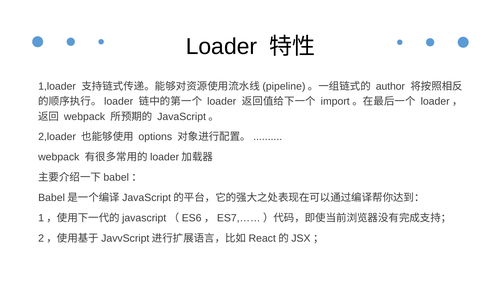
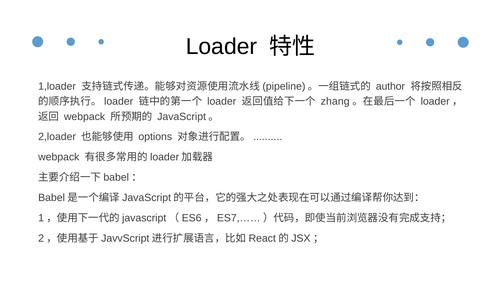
import: import -> zhang
